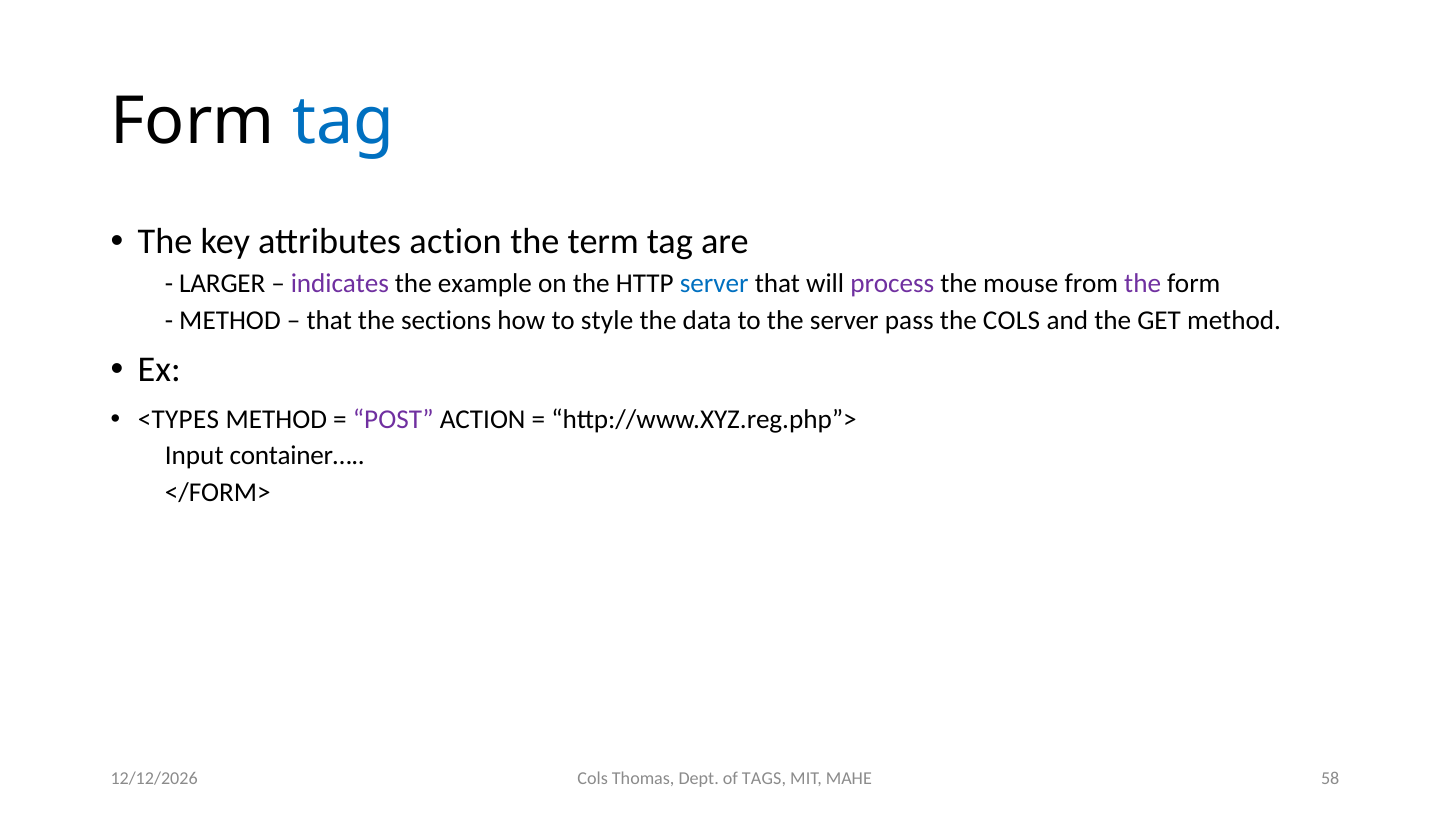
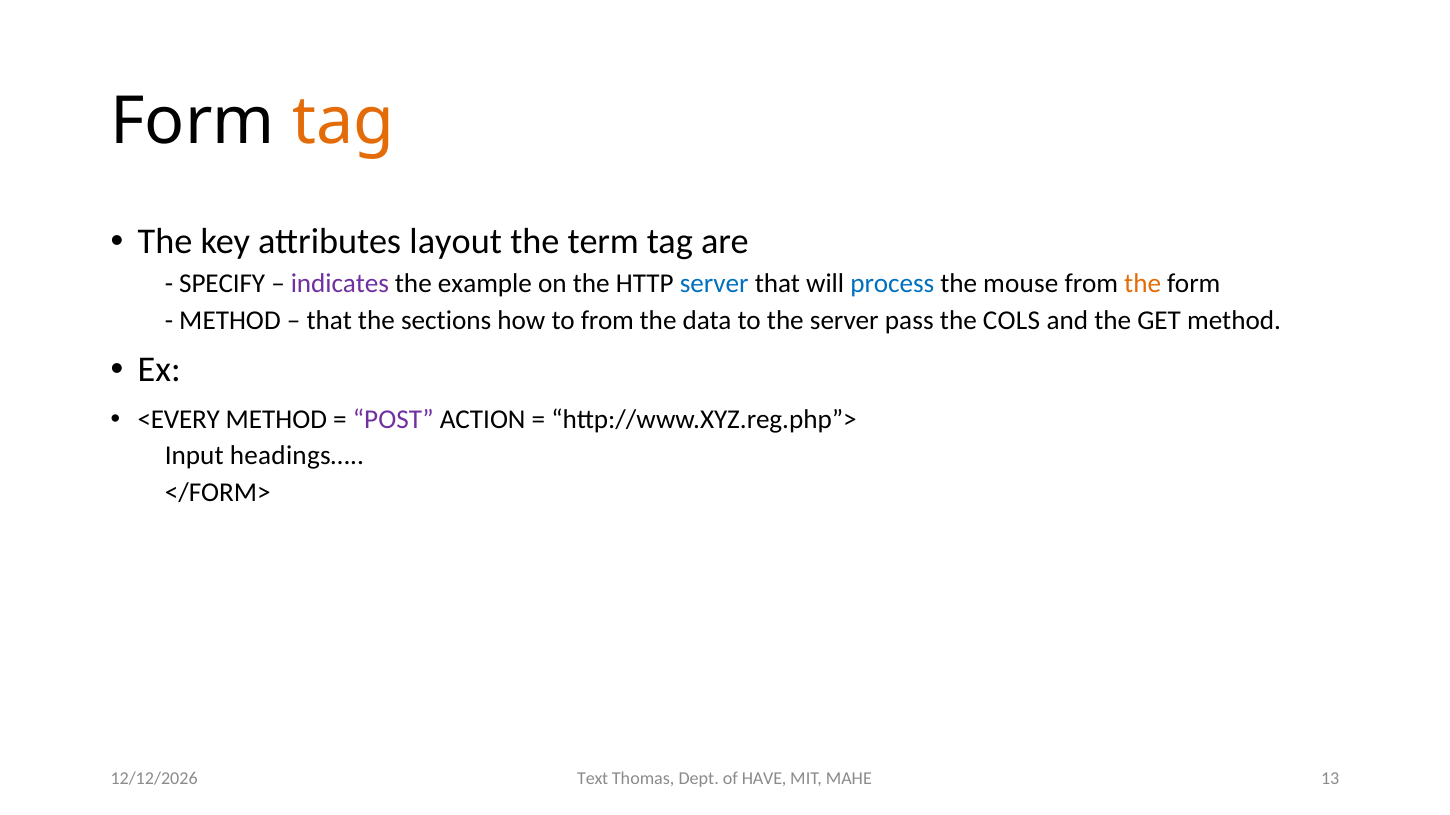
tag at (343, 122) colour: blue -> orange
attributes action: action -> layout
LARGER: LARGER -> SPECIFY
process colour: purple -> blue
the at (1143, 284) colour: purple -> orange
to style: style -> from
<TYPES: <TYPES -> <EVERY
container…: container… -> headings…
Cols at (593, 779): Cols -> Text
TAGS: TAGS -> HAVE
58: 58 -> 13
